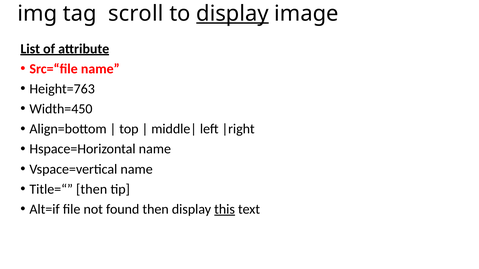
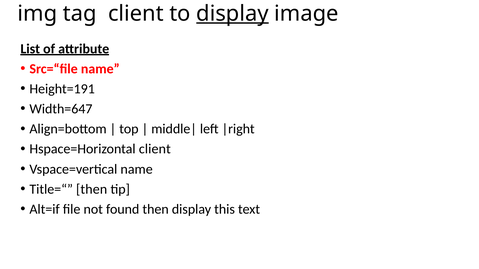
tag scroll: scroll -> client
Height=763: Height=763 -> Height=191
Width=450: Width=450 -> Width=647
Hspace=Horizontal name: name -> client
this underline: present -> none
